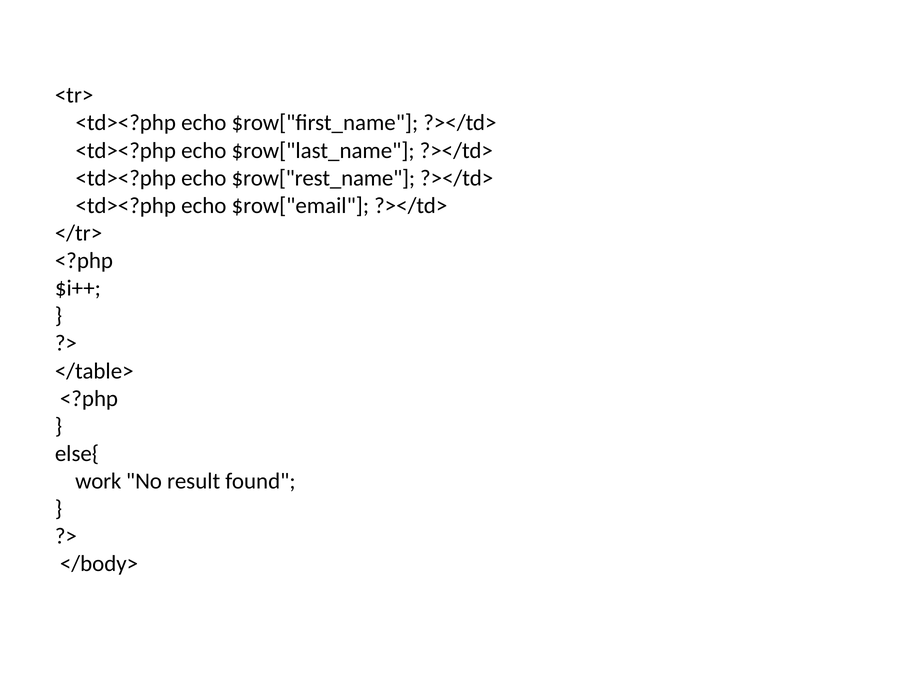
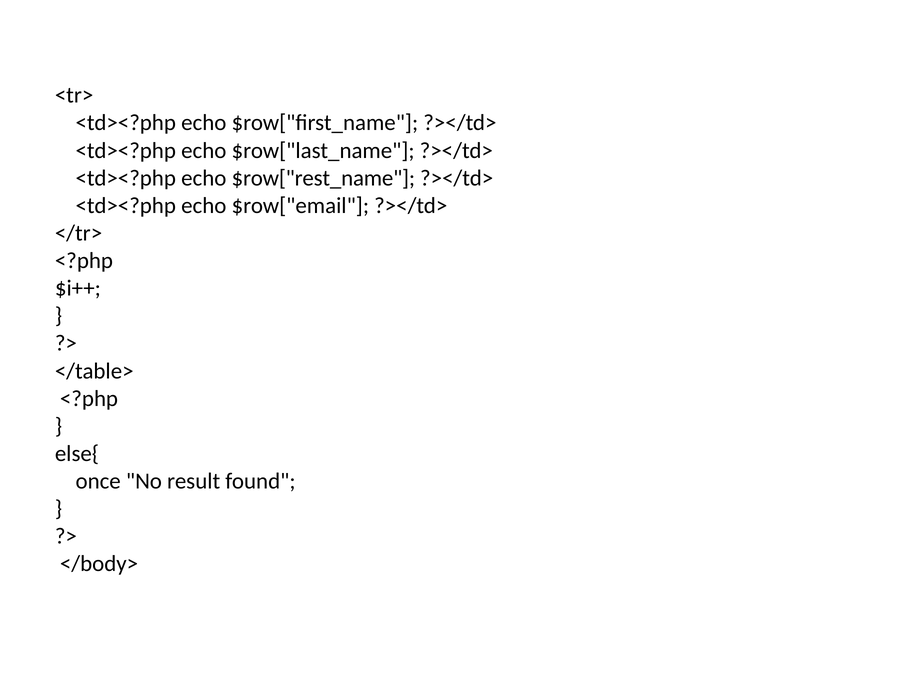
work: work -> once
